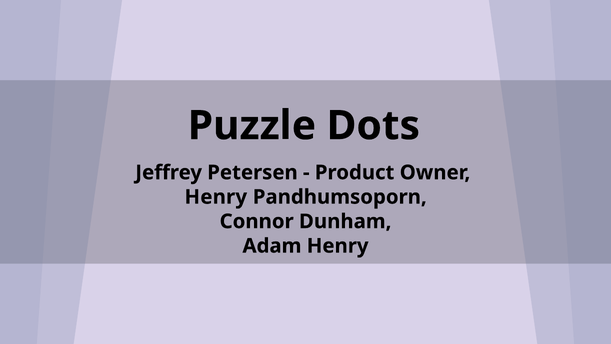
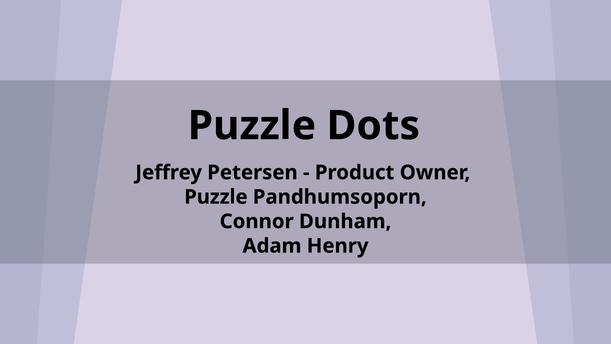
Henry at (216, 197): Henry -> Puzzle
